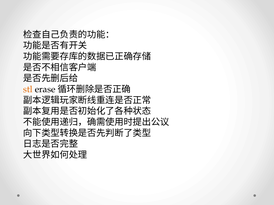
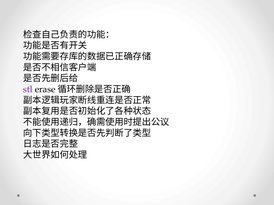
stl colour: orange -> purple
